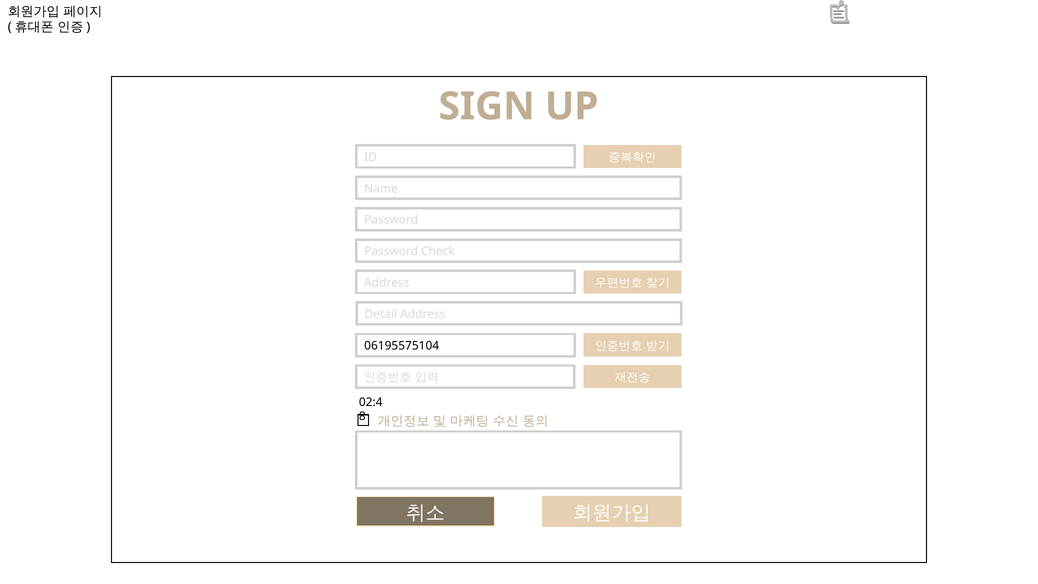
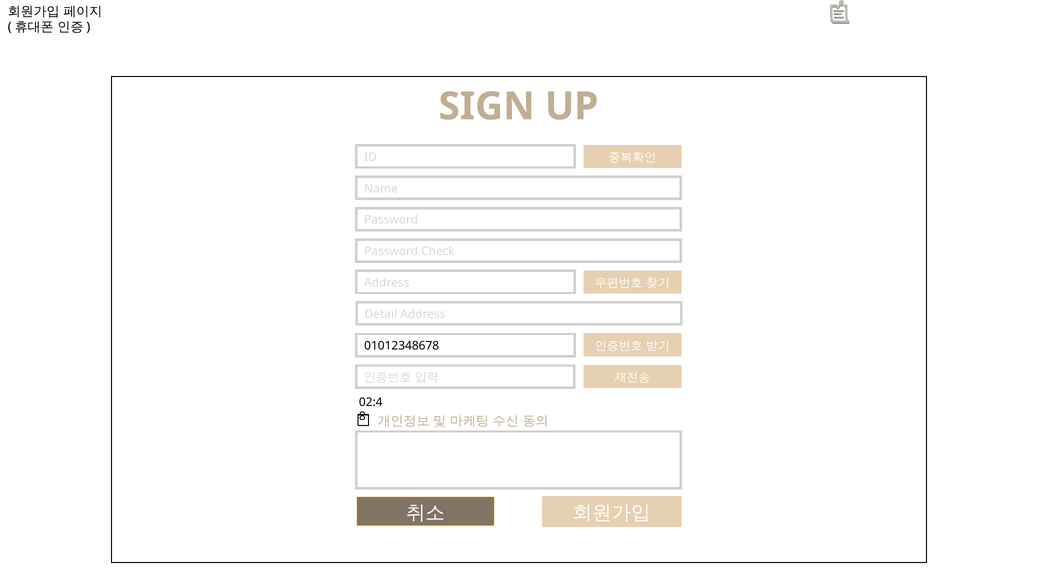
06195575104: 06195575104 -> 01012348678
